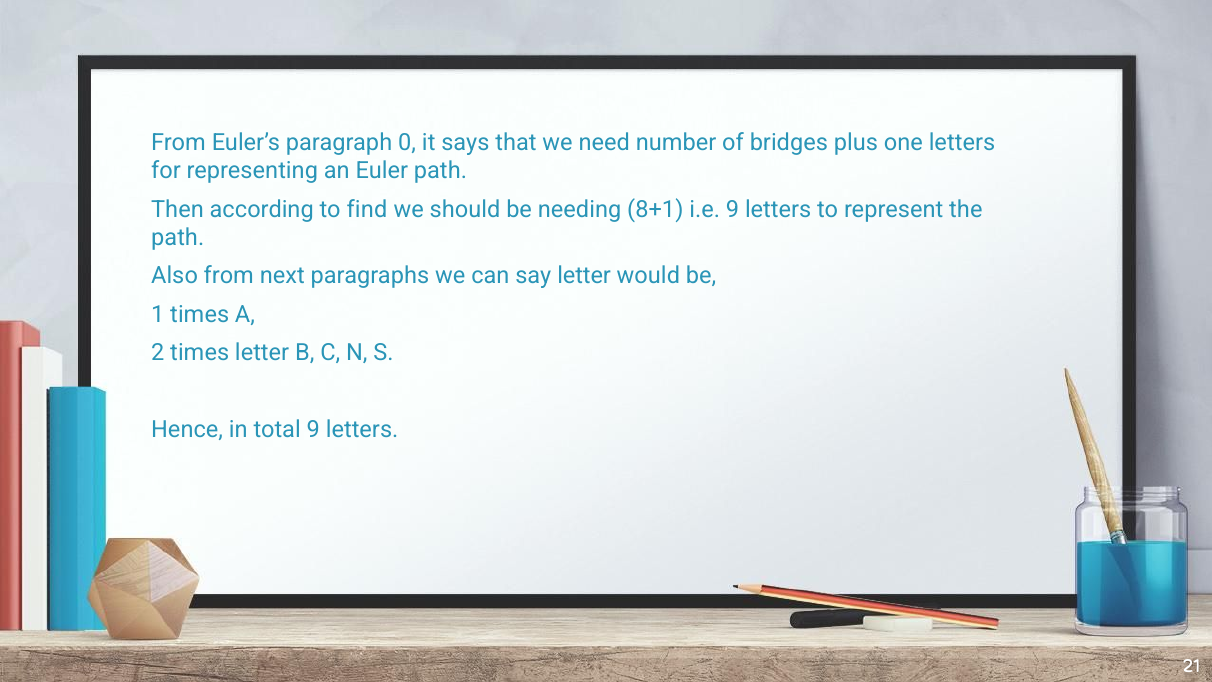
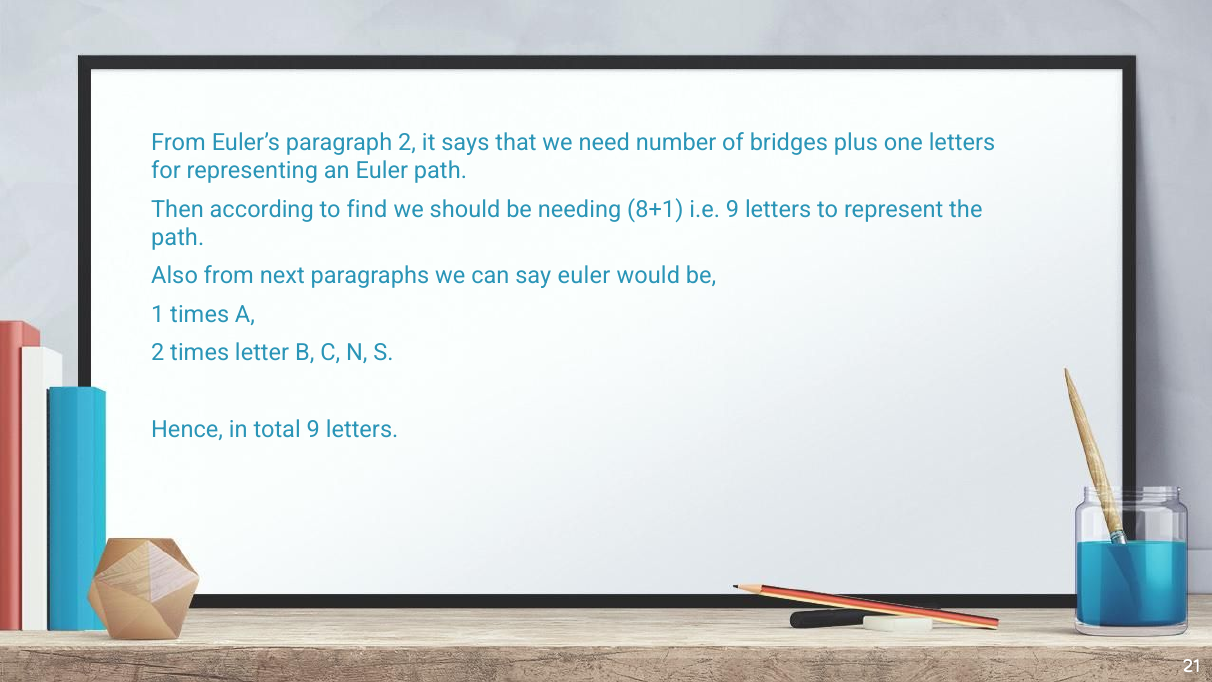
paragraph 0: 0 -> 2
say letter: letter -> euler
